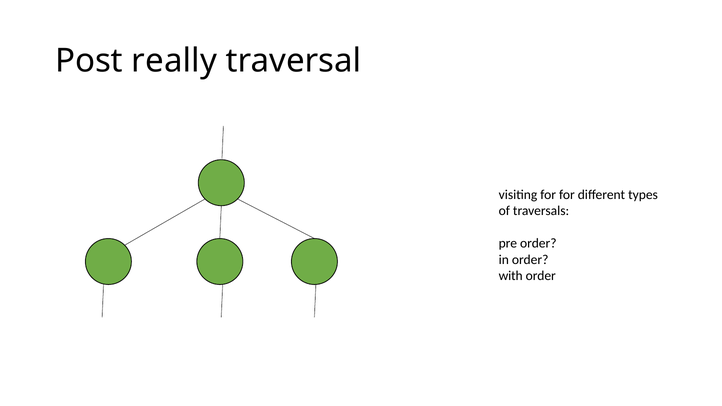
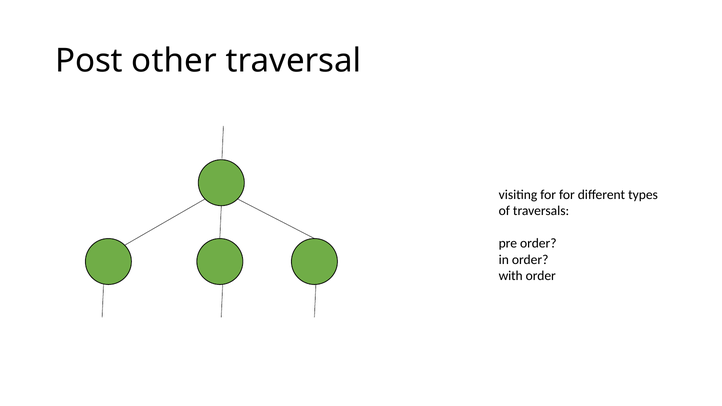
really: really -> other
